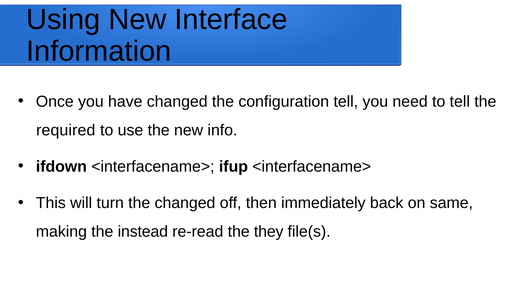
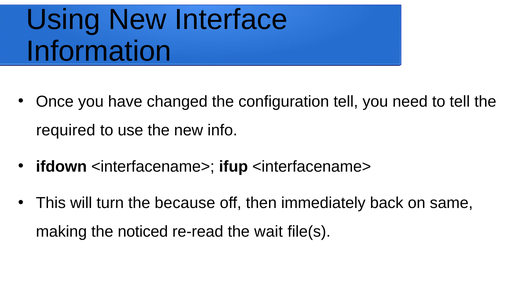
the changed: changed -> because
instead: instead -> noticed
they: they -> wait
